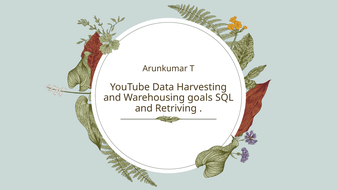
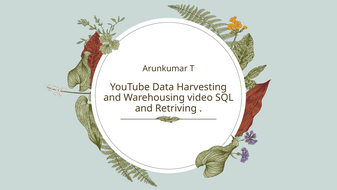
goals: goals -> video
